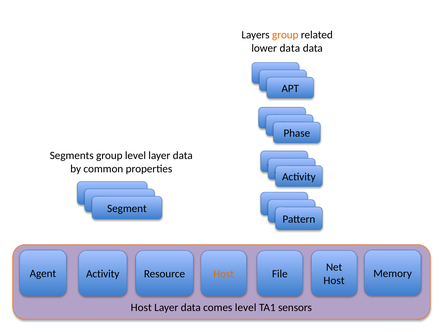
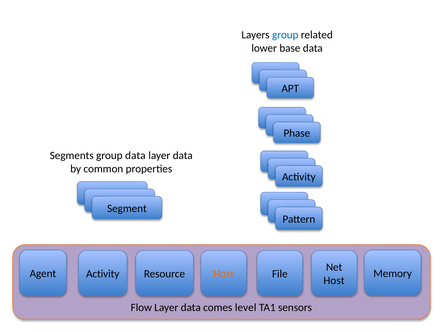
group at (285, 35) colour: orange -> blue
lower data: data -> base
group level: level -> data
Host at (141, 308): Host -> Flow
